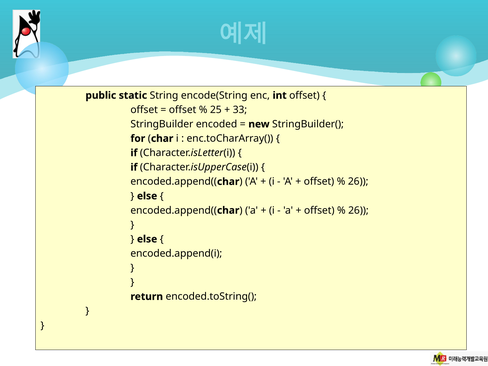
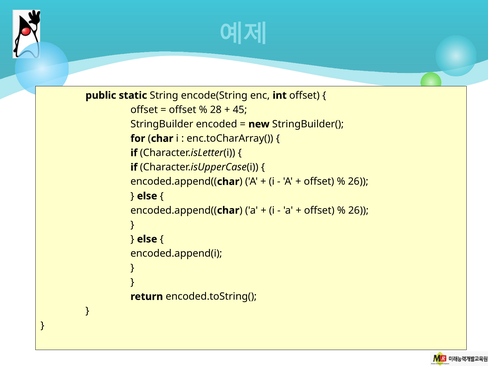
25: 25 -> 28
33: 33 -> 45
